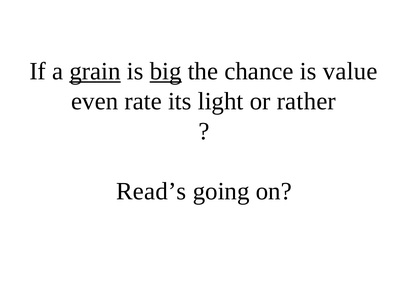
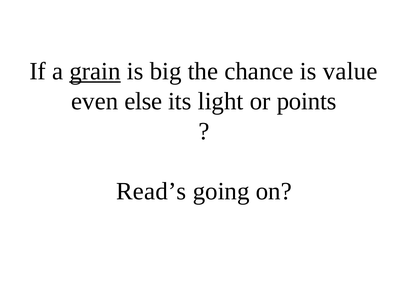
big underline: present -> none
rate: rate -> else
rather: rather -> points
